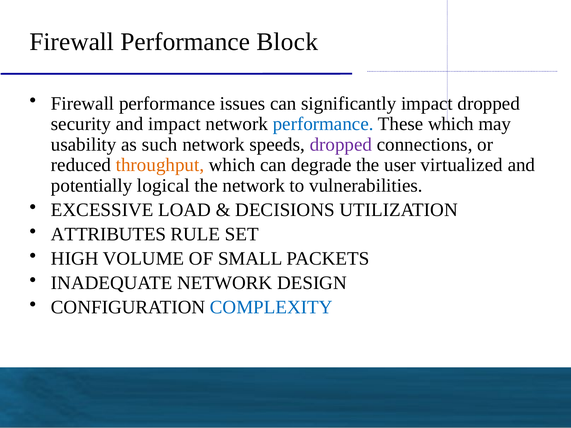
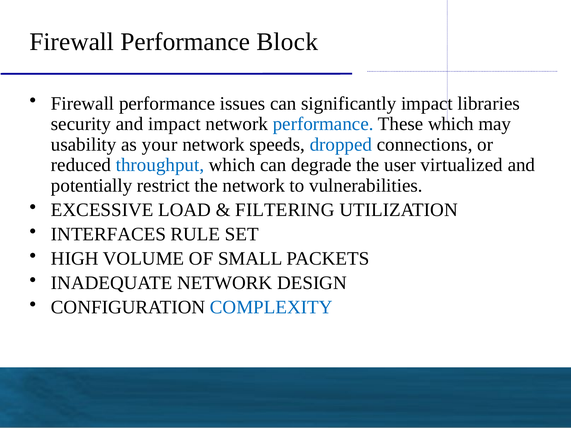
impact dropped: dropped -> libraries
such: such -> your
dropped at (341, 145) colour: purple -> blue
throughput colour: orange -> blue
logical: logical -> restrict
DECISIONS: DECISIONS -> FILTERING
ATTRIBUTES: ATTRIBUTES -> INTERFACES
